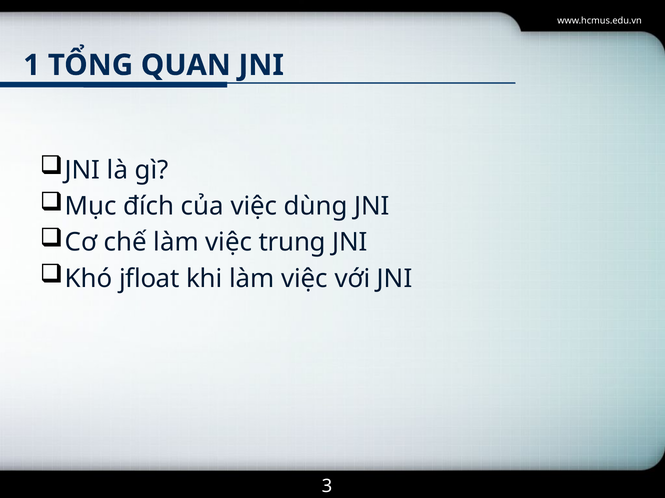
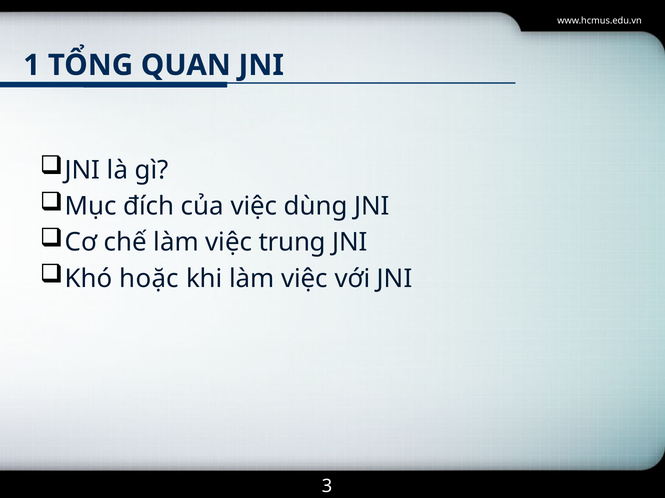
jfloat: jfloat -> hoặc
